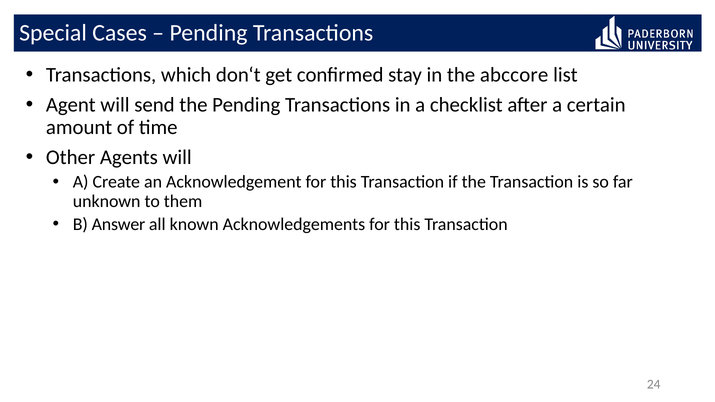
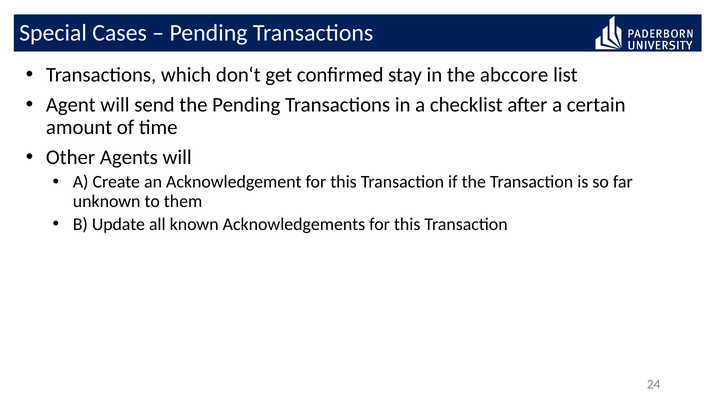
Answer: Answer -> Update
